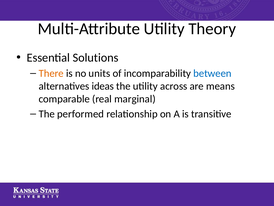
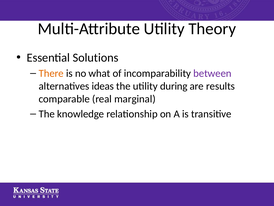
units: units -> what
between colour: blue -> purple
across: across -> during
means: means -> results
performed: performed -> knowledge
